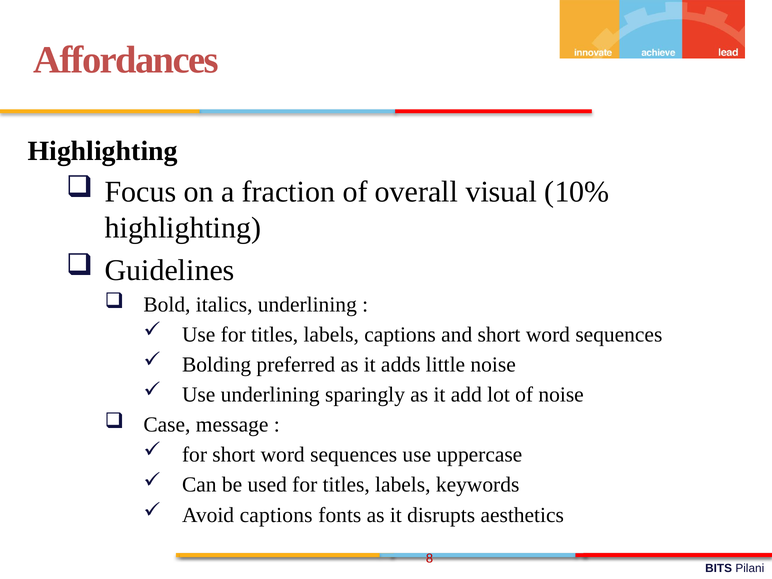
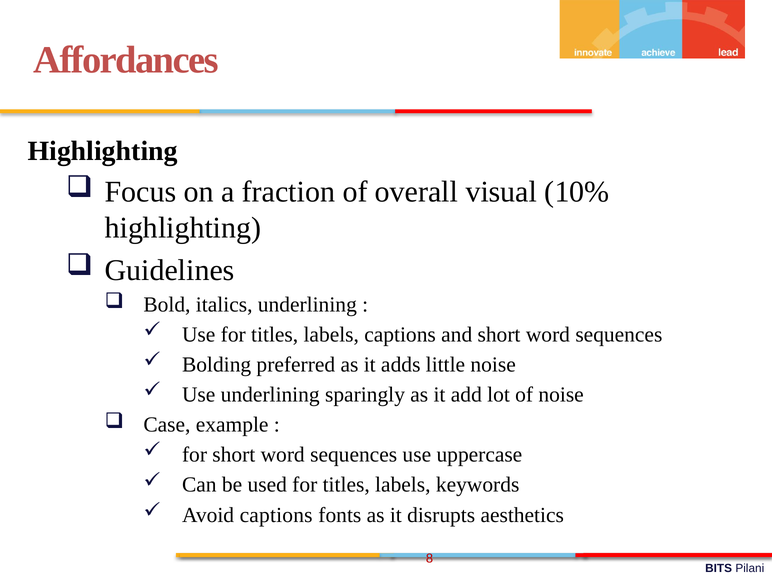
message: message -> example
